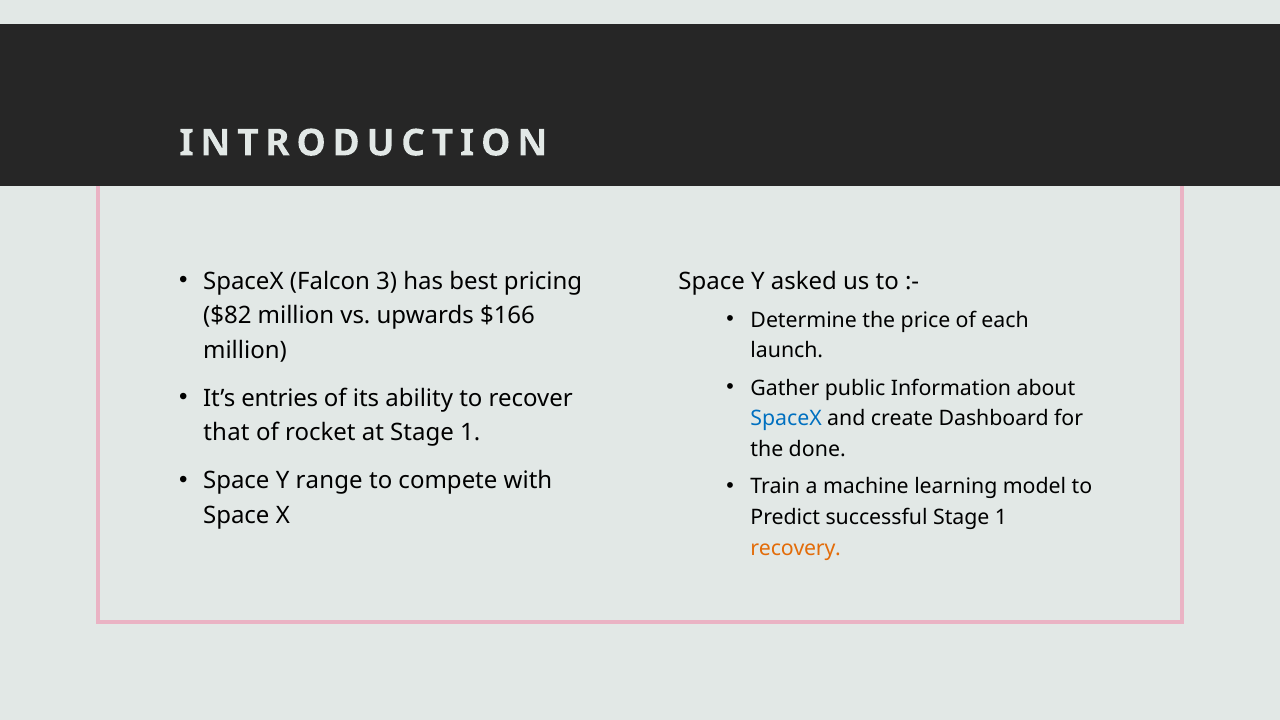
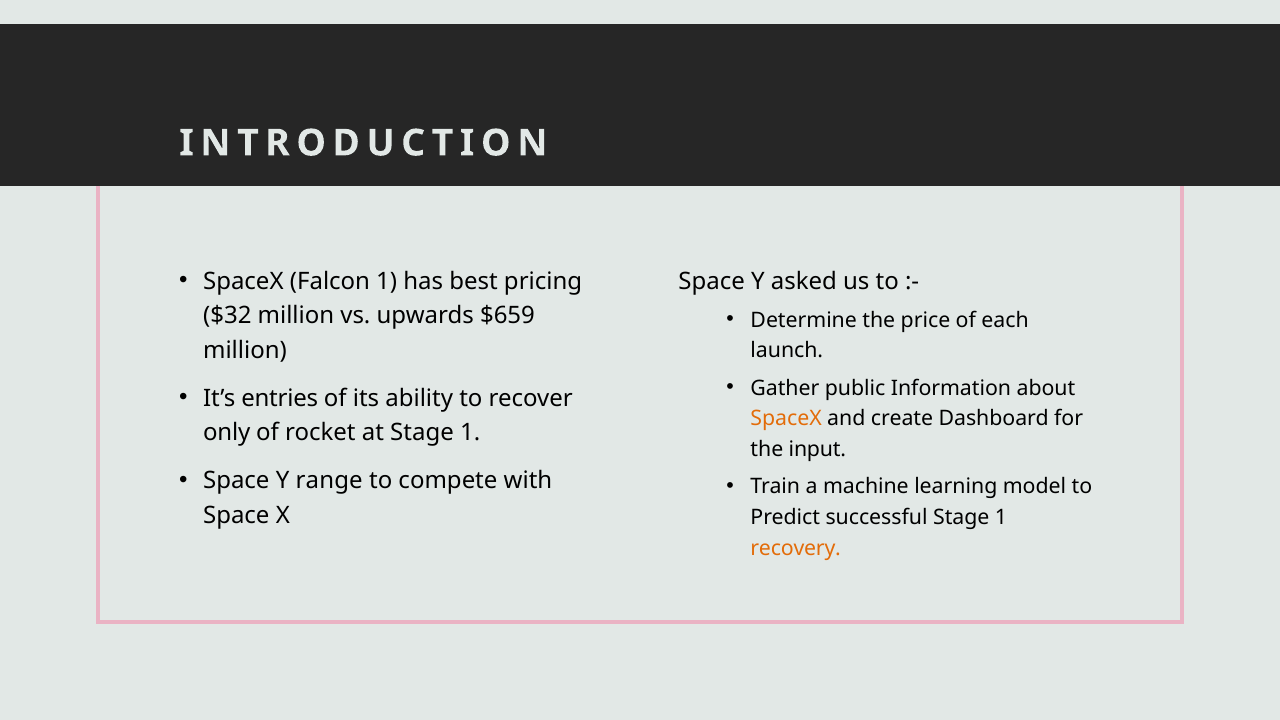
Falcon 3: 3 -> 1
$82: $82 -> $32
$166: $166 -> $659
SpaceX at (786, 419) colour: blue -> orange
that: that -> only
done: done -> input
